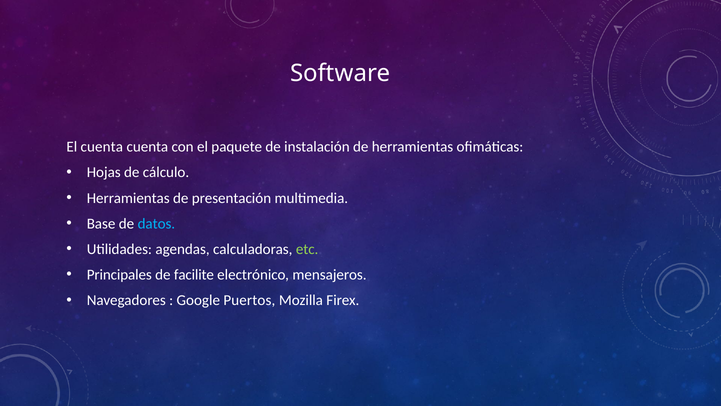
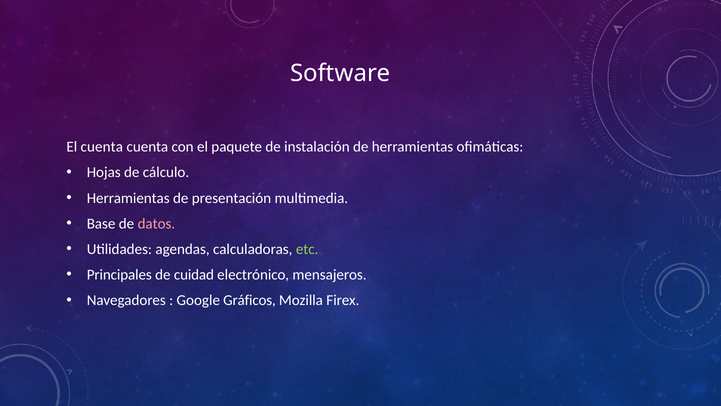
datos colour: light blue -> pink
facilite: facilite -> cuidad
Puertos: Puertos -> Gráficos
